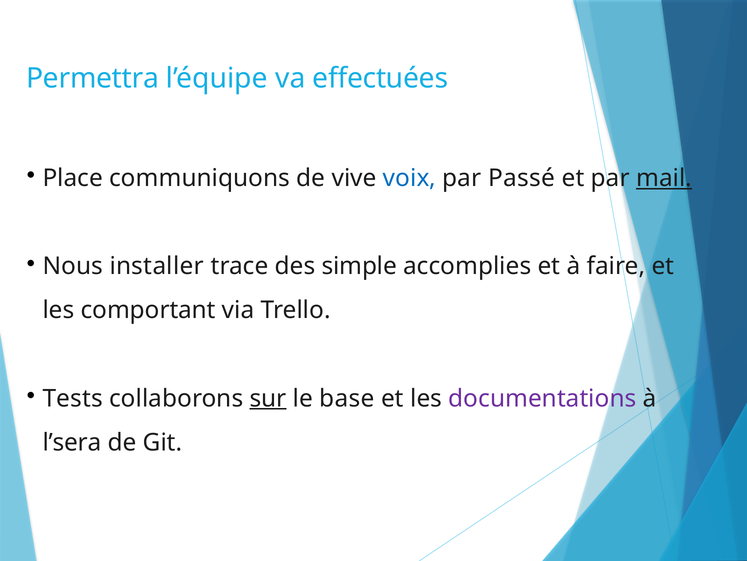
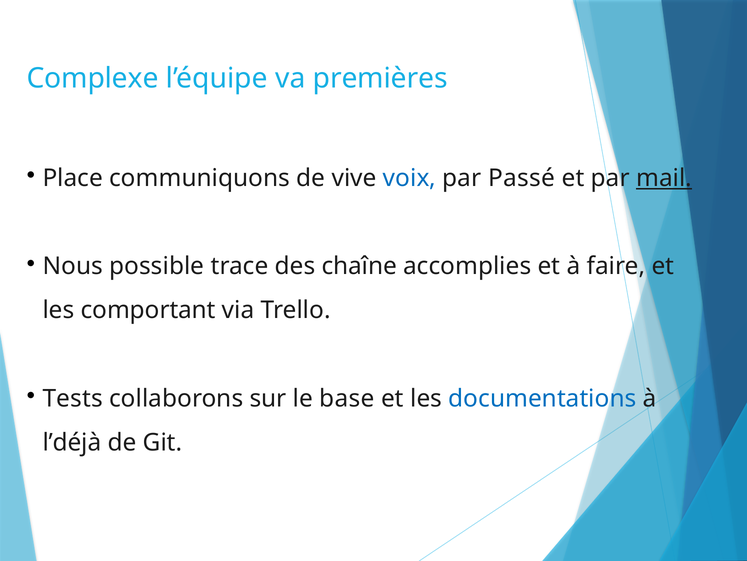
Permettra: Permettra -> Complexe
effectuées: effectuées -> premières
installer: installer -> possible
simple: simple -> chaîne
sur underline: present -> none
documentations colour: purple -> blue
l’sera: l’sera -> l’déjà
